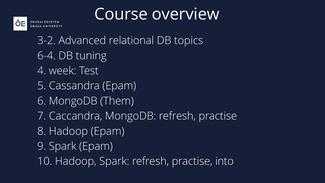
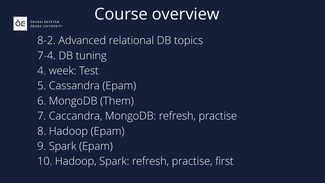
3-2: 3-2 -> 8-2
6-4: 6-4 -> 7-4
into: into -> first
